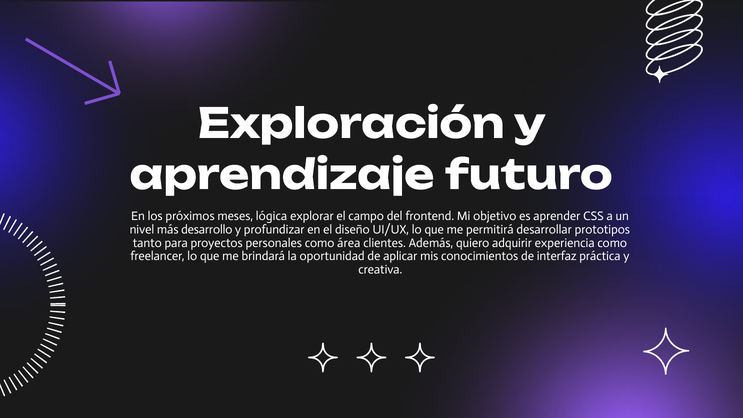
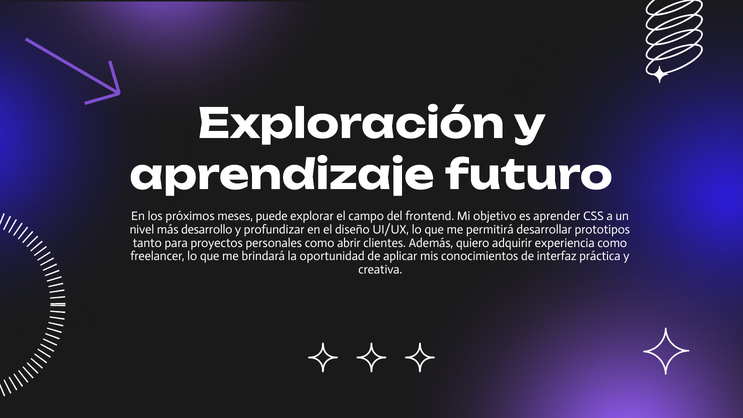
lógica: lógica -> puede
área: área -> abrir
